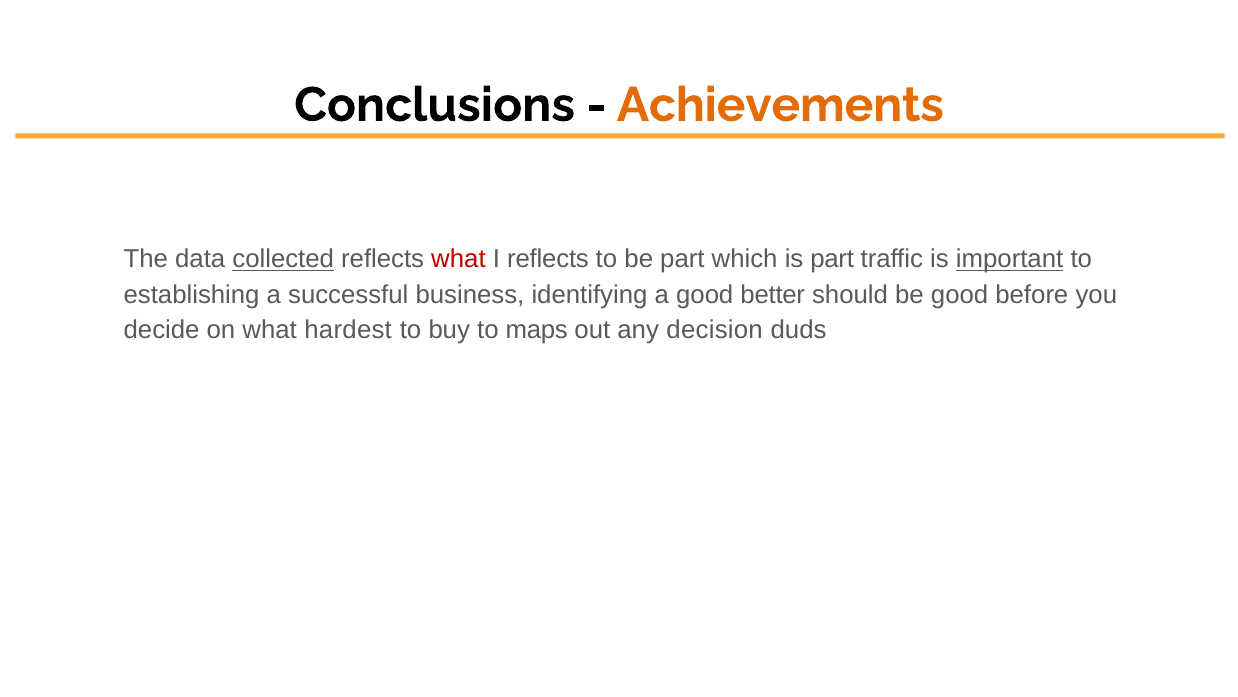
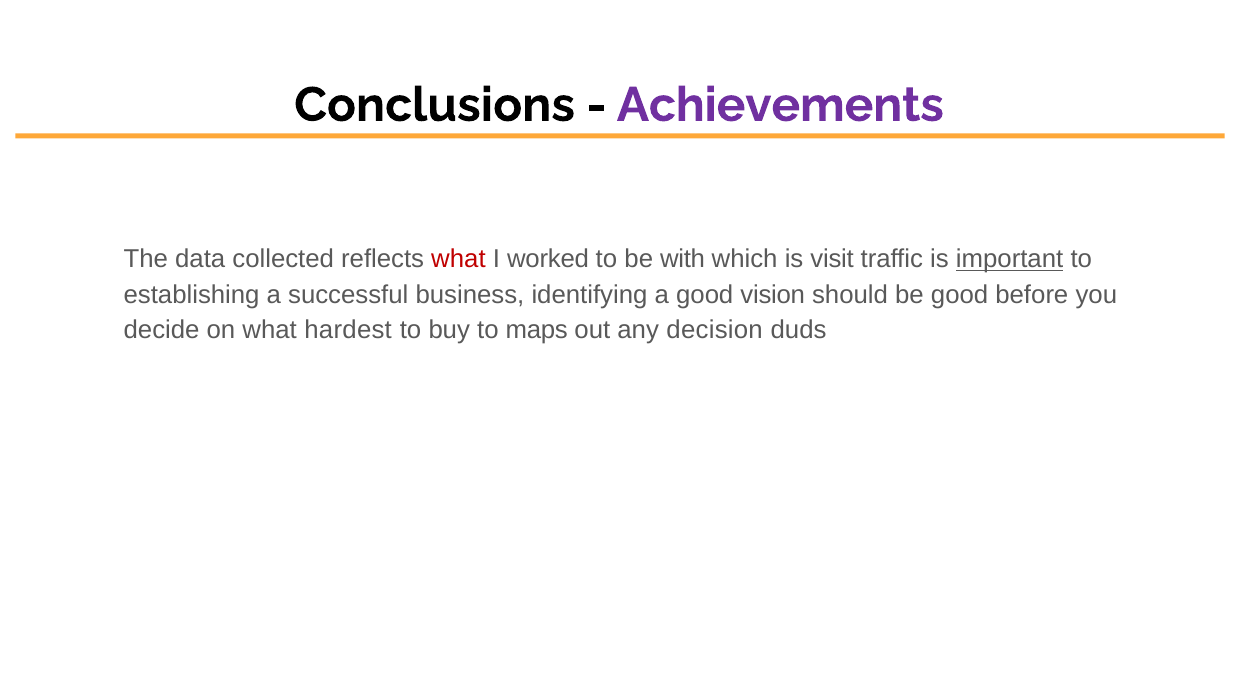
Achievements colour: orange -> purple
collected underline: present -> none
I reflects: reflects -> worked
be part: part -> with
is part: part -> visit
better: better -> vision
